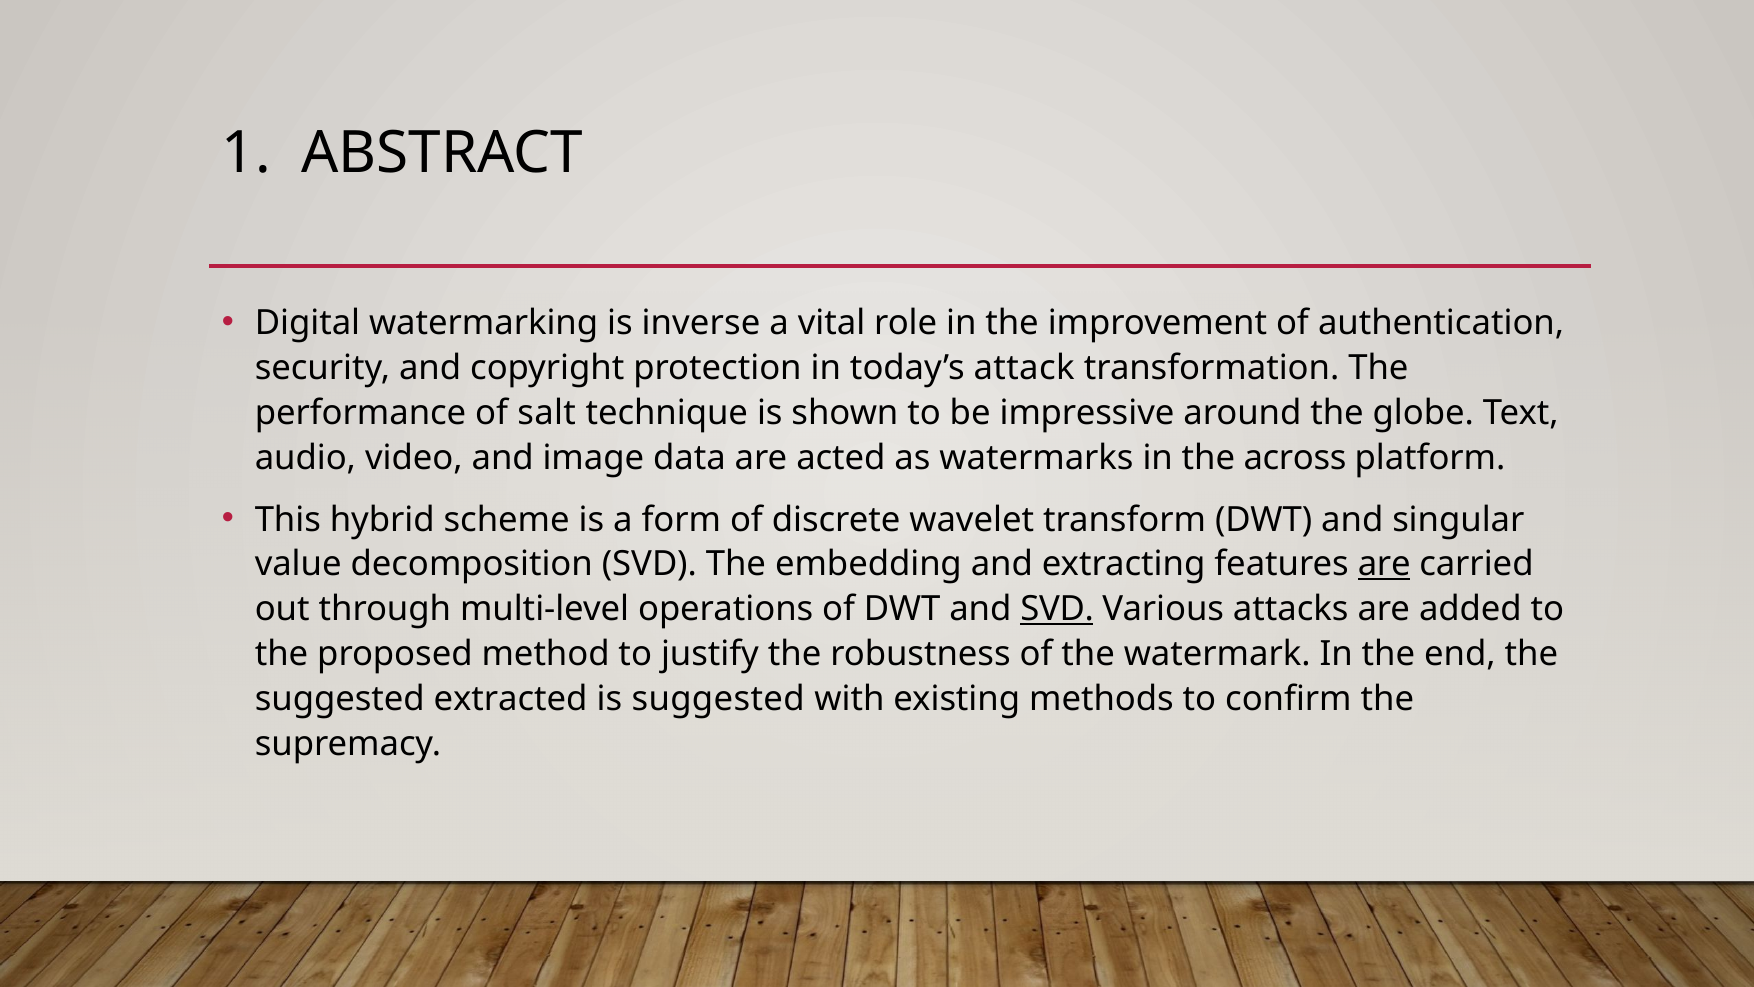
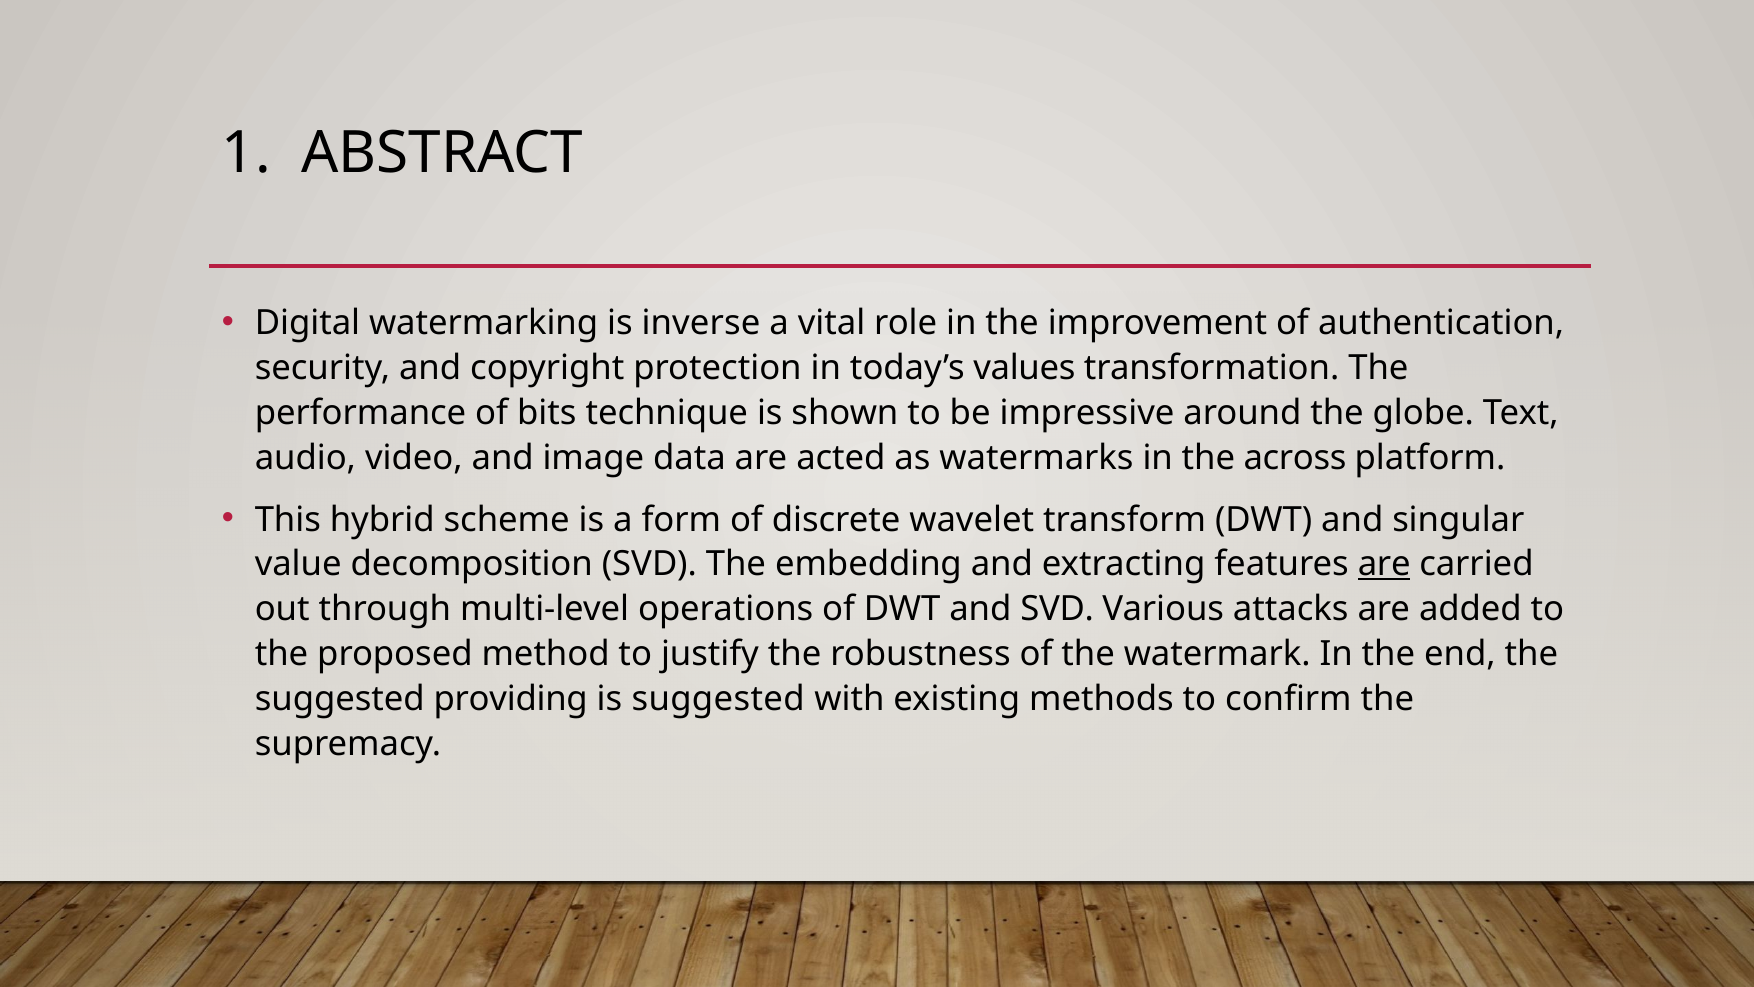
attack: attack -> values
salt: salt -> bits
SVD at (1057, 609) underline: present -> none
extracted: extracted -> providing
